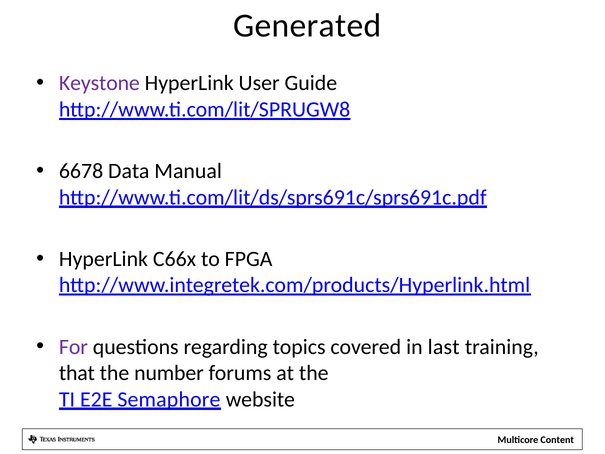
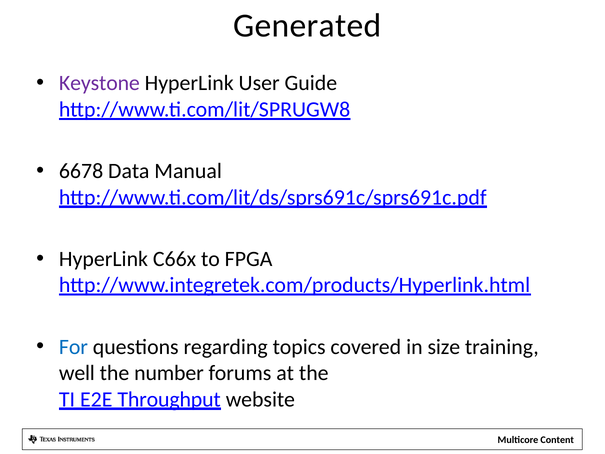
For colour: purple -> blue
last: last -> size
that: that -> well
Semaphore: Semaphore -> Throughput
